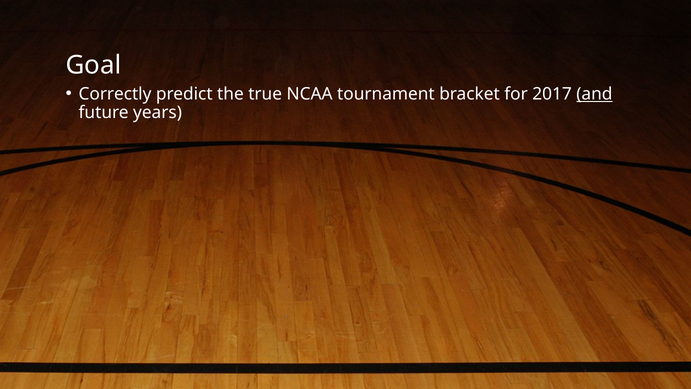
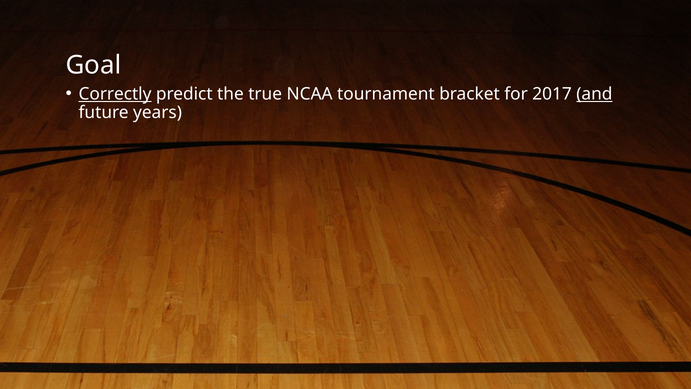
Correctly underline: none -> present
